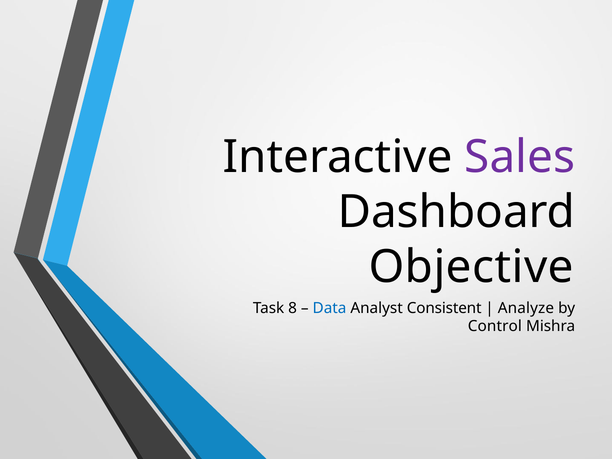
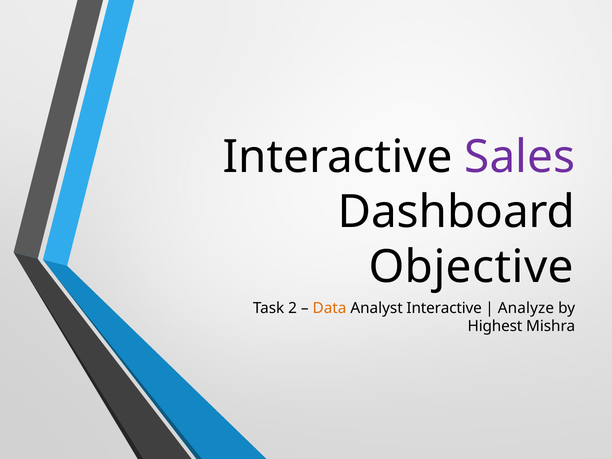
8: 8 -> 2
Data colour: blue -> orange
Analyst Consistent: Consistent -> Interactive
Control: Control -> Highest
